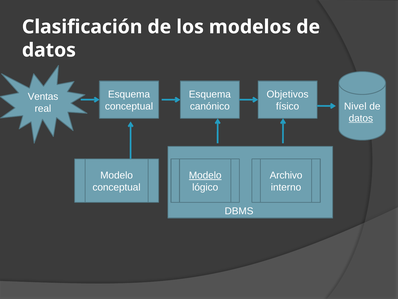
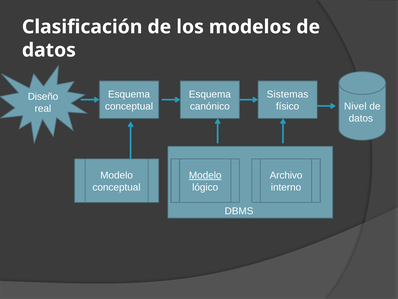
Objetivos: Objetivos -> Sistemas
Ventas: Ventas -> Diseño
datos at (361, 118) underline: present -> none
